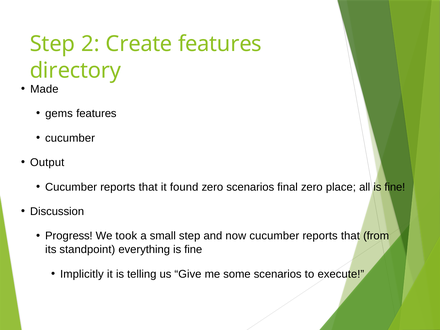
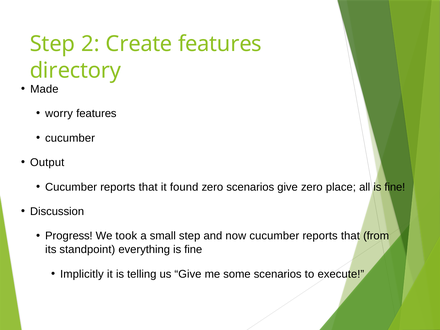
gems: gems -> worry
scenarios ﬁnal: ﬁnal -> give
